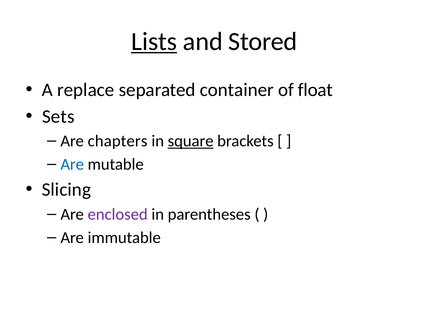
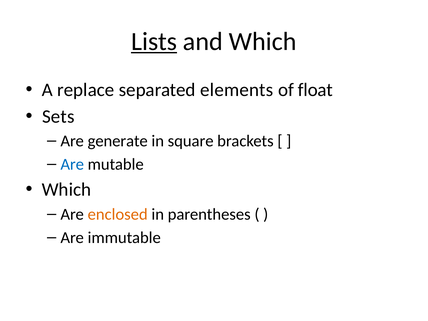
and Stored: Stored -> Which
container: container -> elements
chapters: chapters -> generate
square underline: present -> none
Slicing at (66, 190): Slicing -> Which
enclosed colour: purple -> orange
